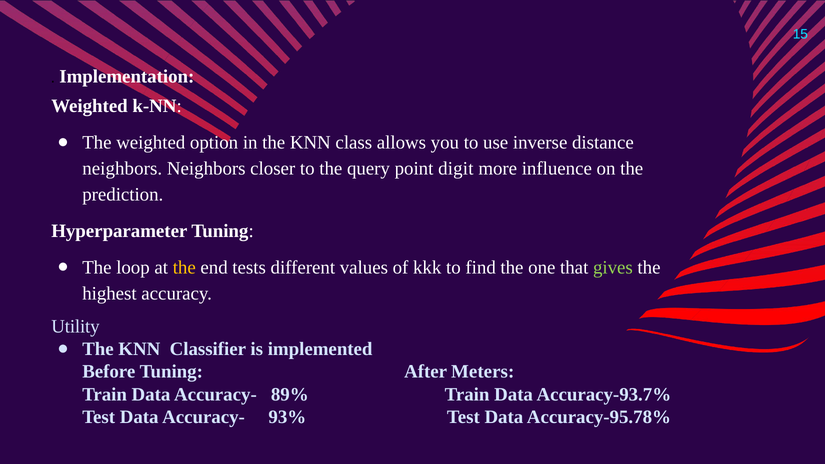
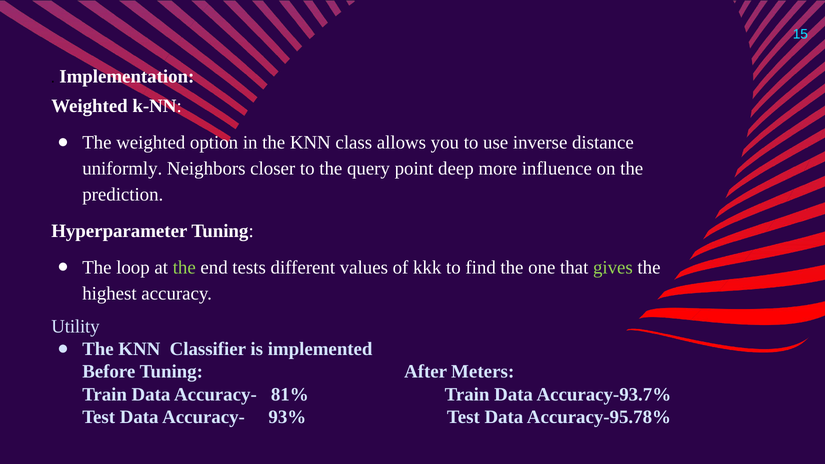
neighbors at (122, 168): neighbors -> uniformly
digit: digit -> deep
the at (184, 267) colour: yellow -> light green
89%: 89% -> 81%
